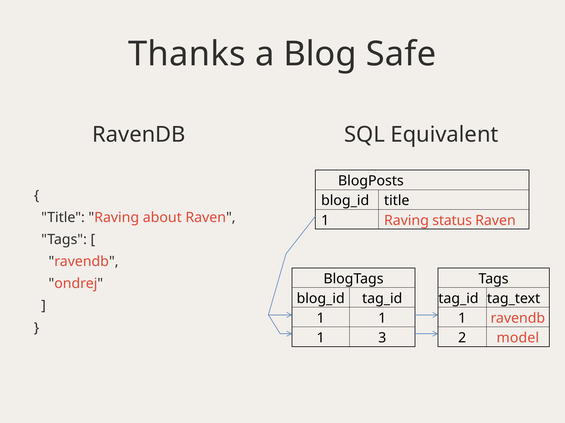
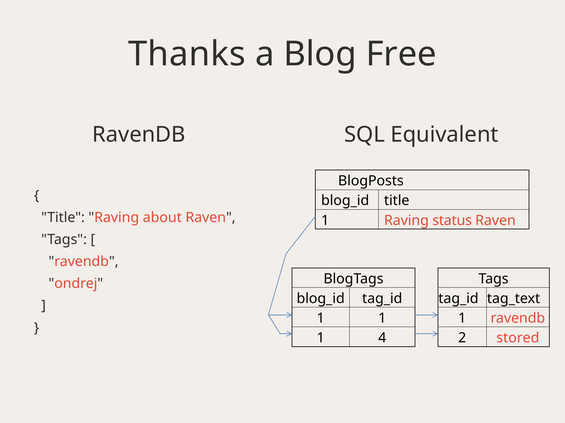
Safe: Safe -> Free
3: 3 -> 4
model: model -> stored
